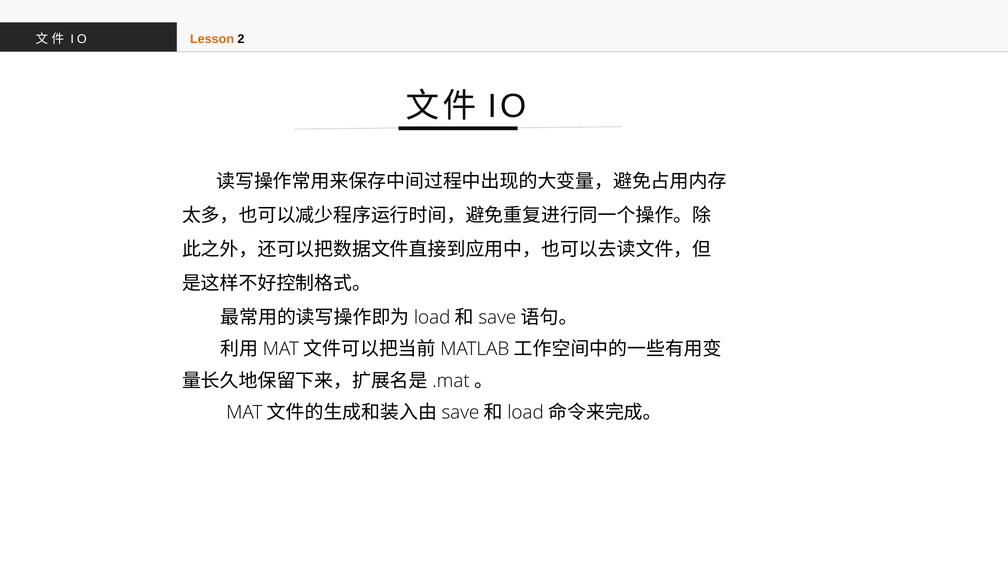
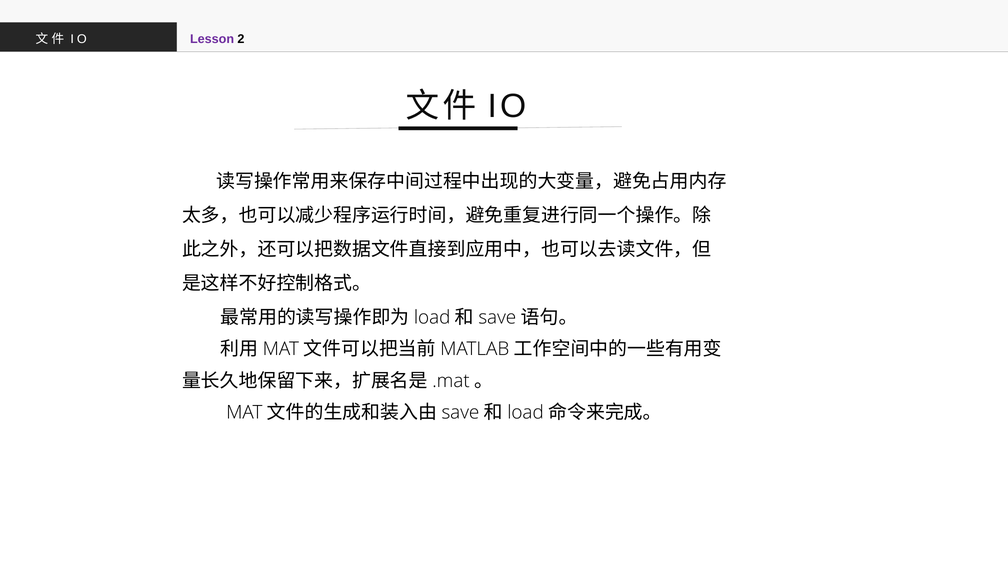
Lesson colour: orange -> purple
